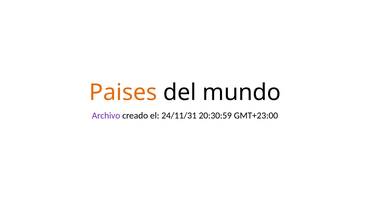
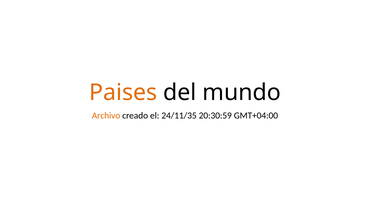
Archivo colour: purple -> orange
24/11/31: 24/11/31 -> 24/11/35
GMT+23:00: GMT+23:00 -> GMT+04:00
